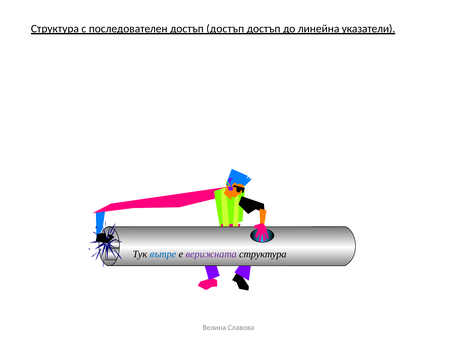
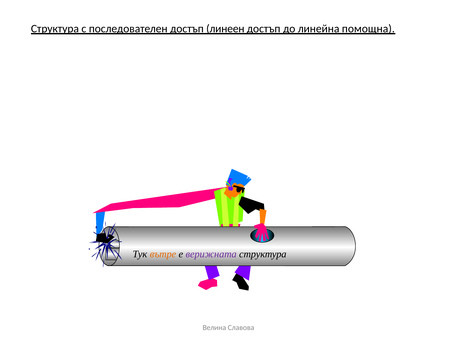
последователен достъп достъп: достъп -> линеен
указатели: указатели -> помощна
вътре colour: blue -> orange
